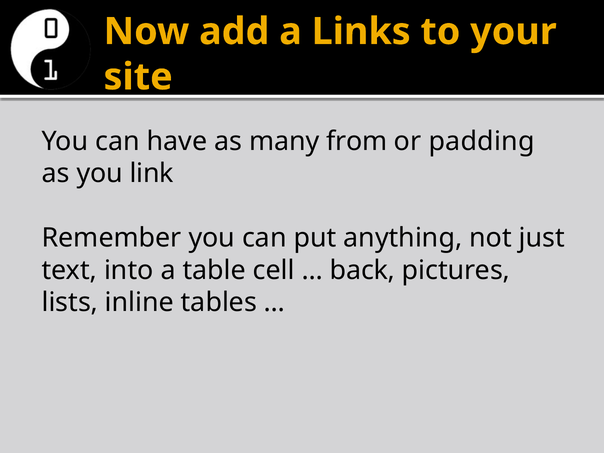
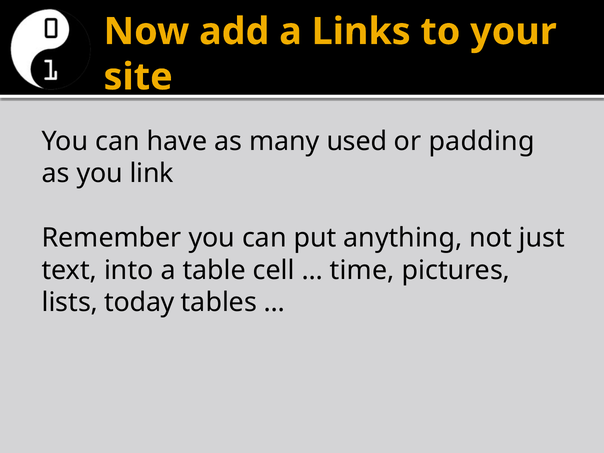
from: from -> used
back: back -> time
inline: inline -> today
